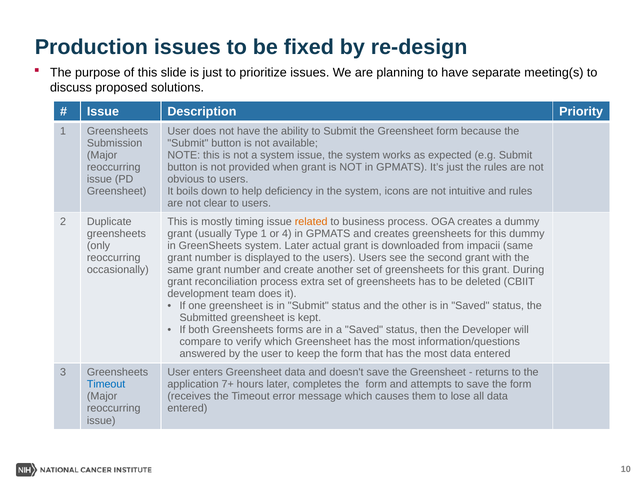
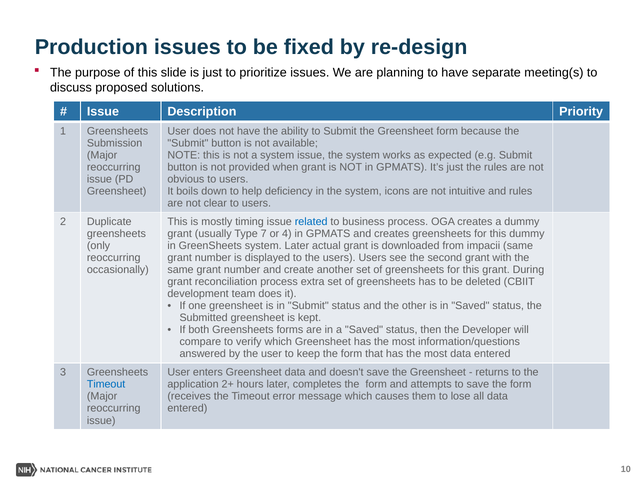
related colour: orange -> blue
Type 1: 1 -> 7
7+: 7+ -> 2+
